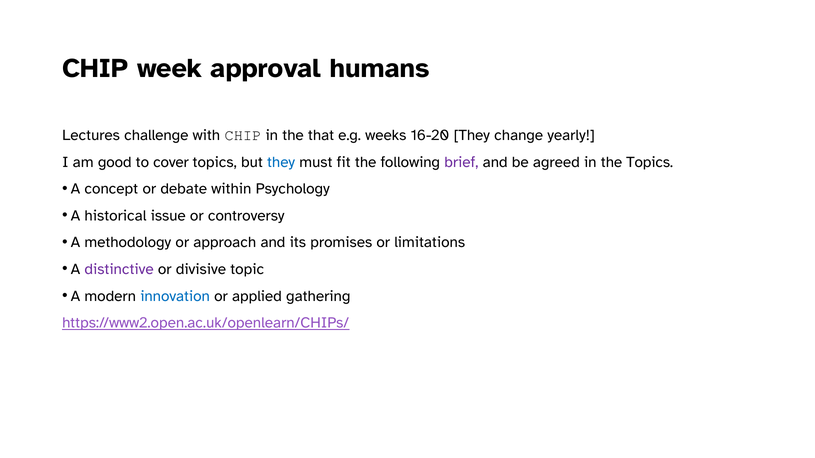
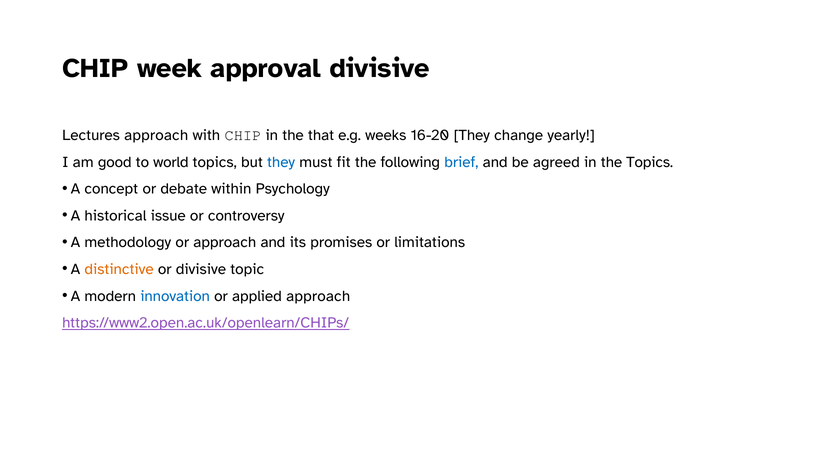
approval humans: humans -> divisive
Lectures challenge: challenge -> approach
cover: cover -> world
brief colour: purple -> blue
distinctive colour: purple -> orange
applied gathering: gathering -> approach
